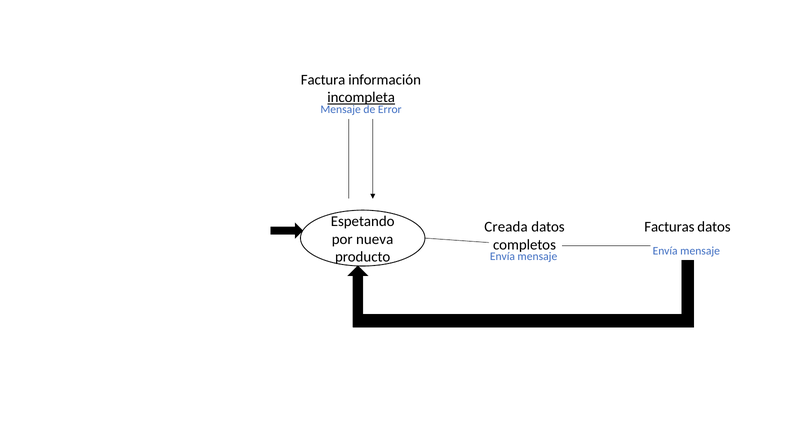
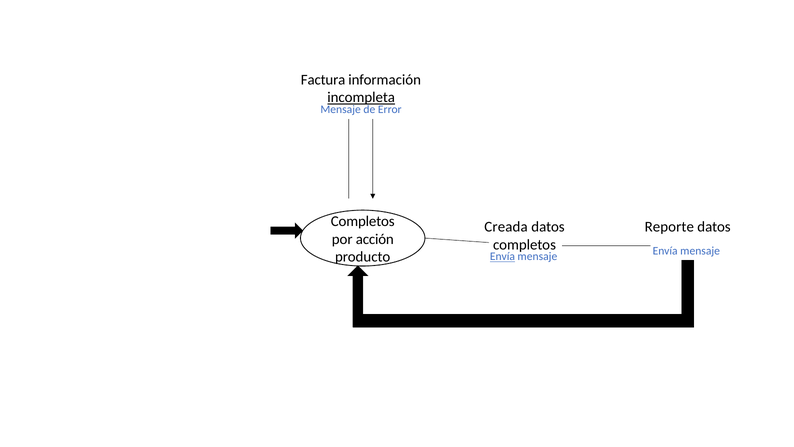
Espetando at (363, 221): Espetando -> Completos
Facturas: Facturas -> Reporte
nueva: nueva -> acción
Envía at (502, 256) underline: none -> present
